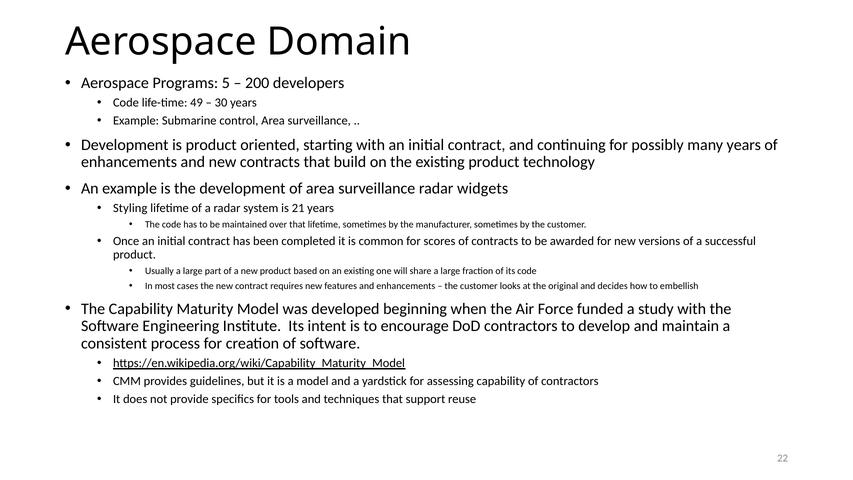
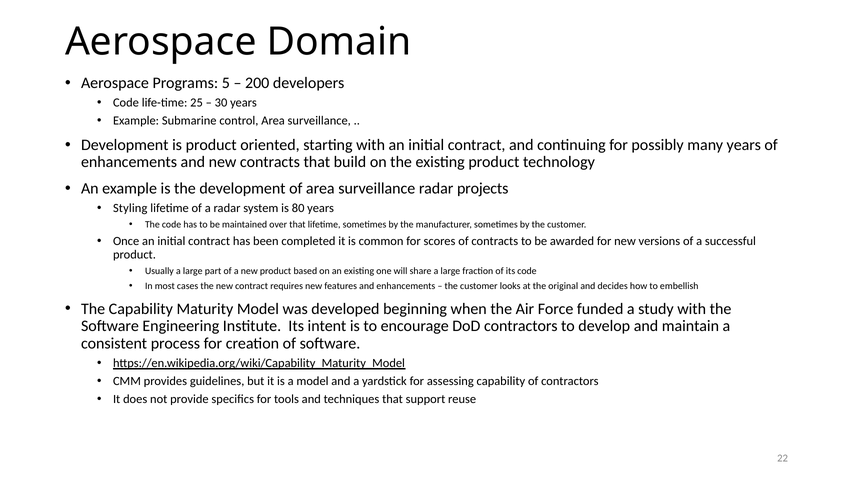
49: 49 -> 25
widgets: widgets -> projects
21: 21 -> 80
